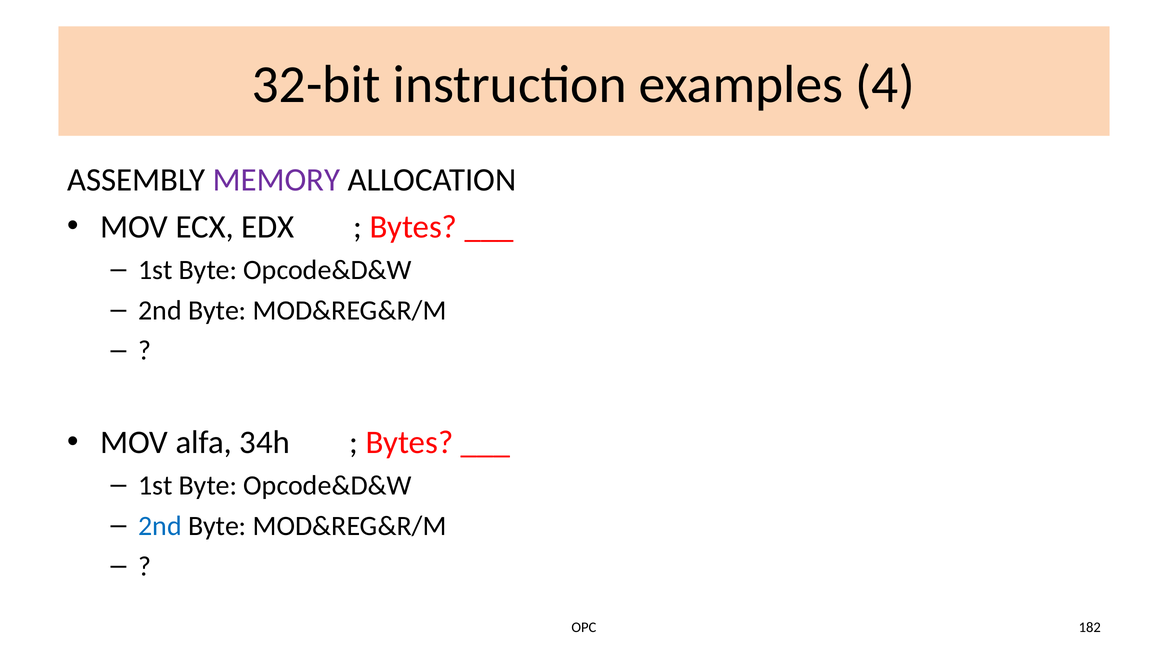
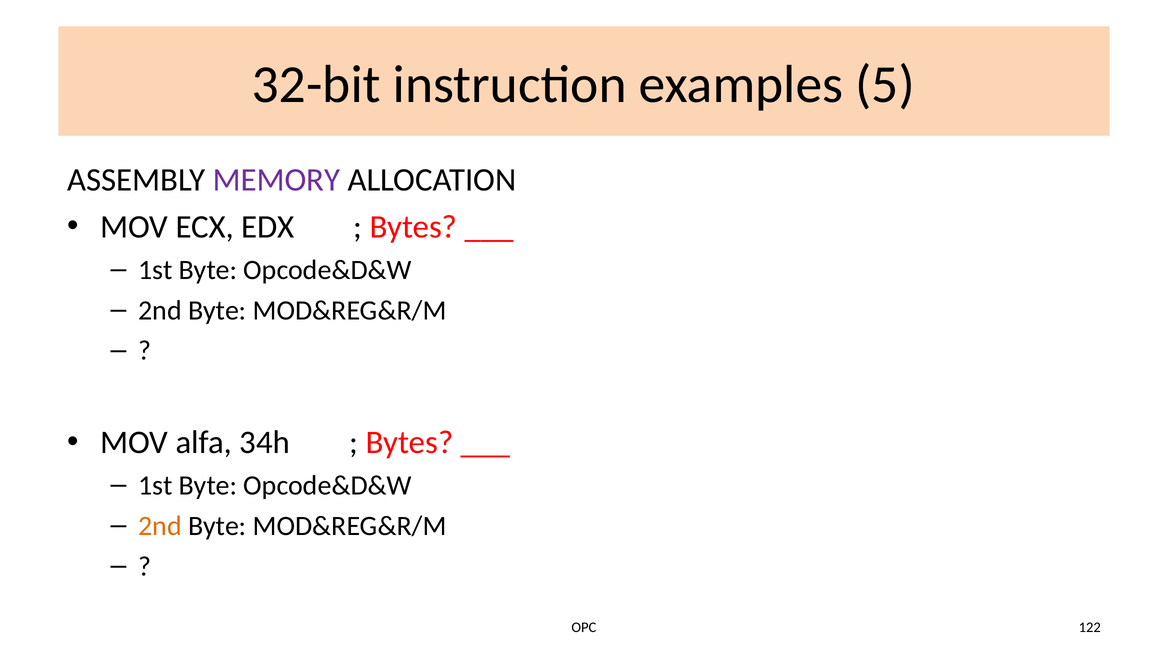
4: 4 -> 5
2nd at (160, 526) colour: blue -> orange
182: 182 -> 122
